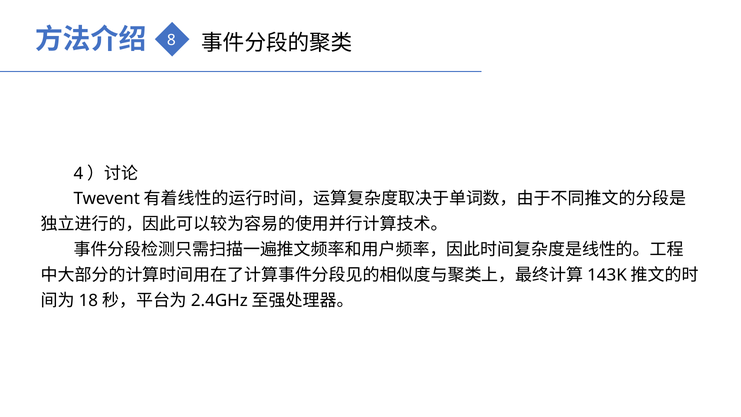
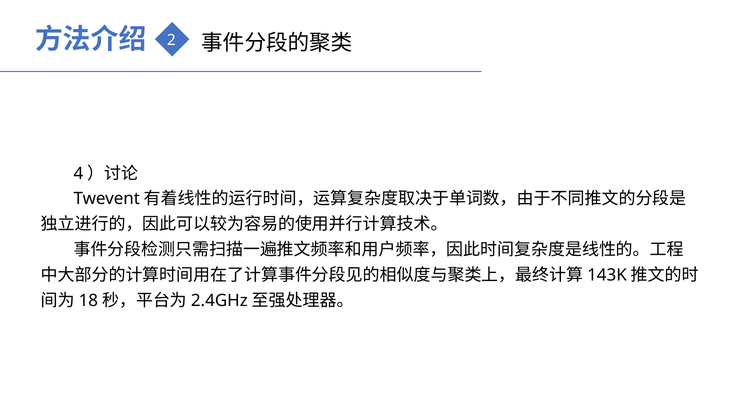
8: 8 -> 2
